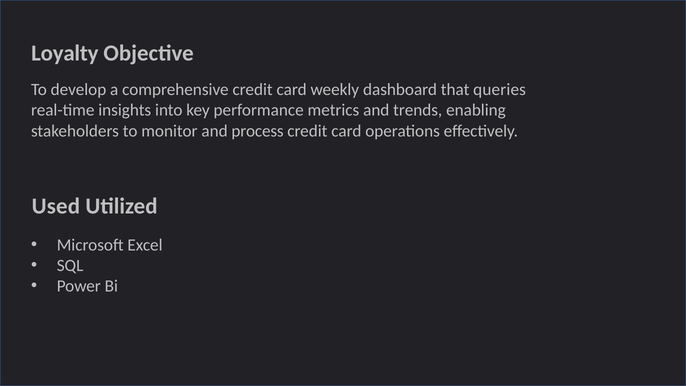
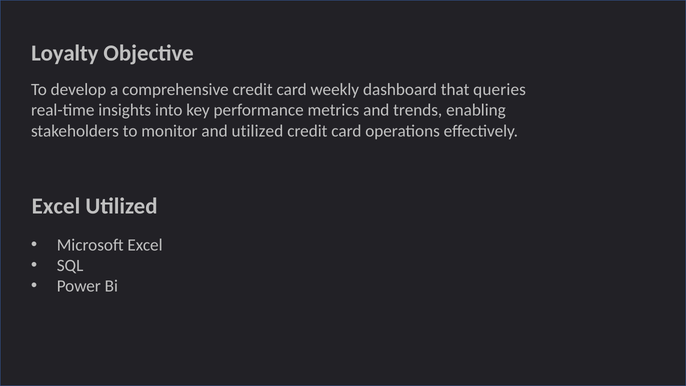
and process: process -> utilized
Used at (56, 206): Used -> Excel
